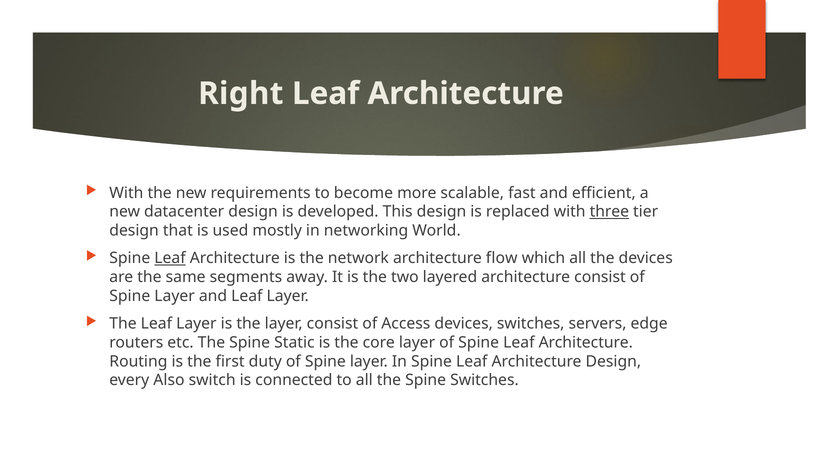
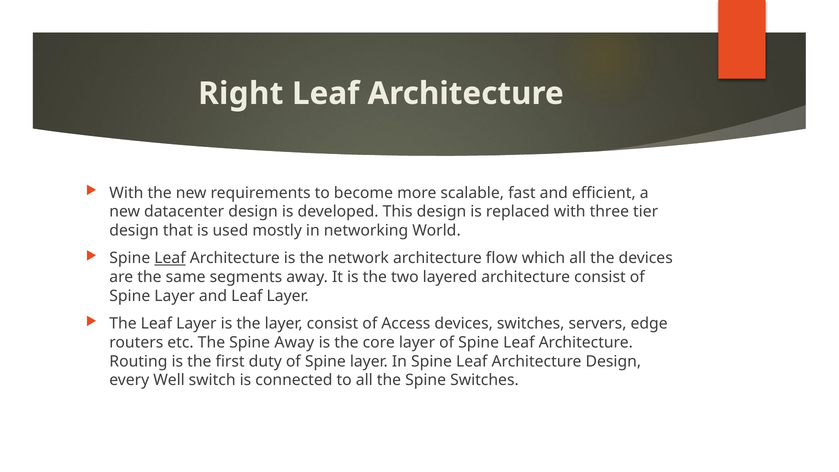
three underline: present -> none
Spine Static: Static -> Away
Also: Also -> Well
